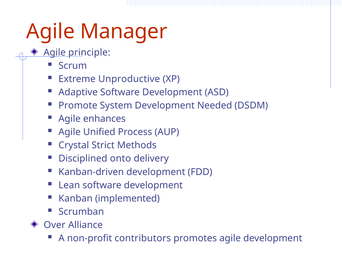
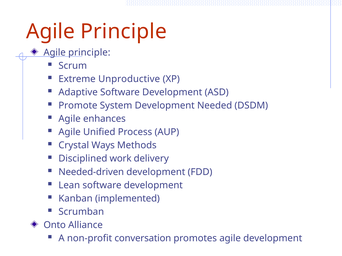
Manager at (124, 32): Manager -> Principle
Strict: Strict -> Ways
onto: onto -> work
Kanban-driven: Kanban-driven -> Needed-driven
Over: Over -> Onto
contributors: contributors -> conversation
